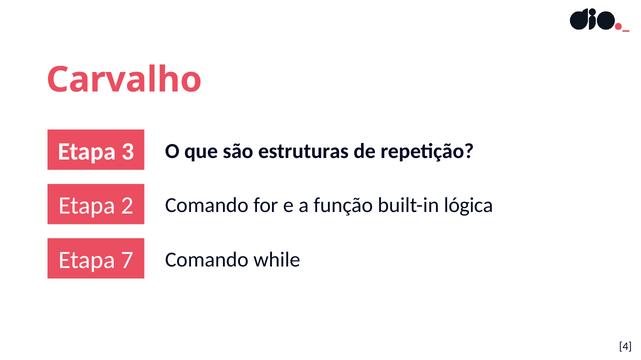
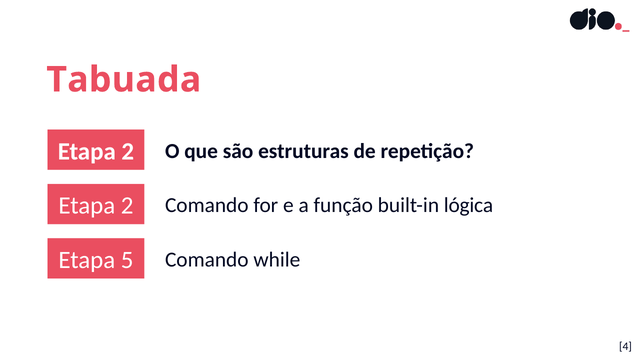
Carvalho: Carvalho -> Tabuada
3 at (128, 152): 3 -> 2
7: 7 -> 5
